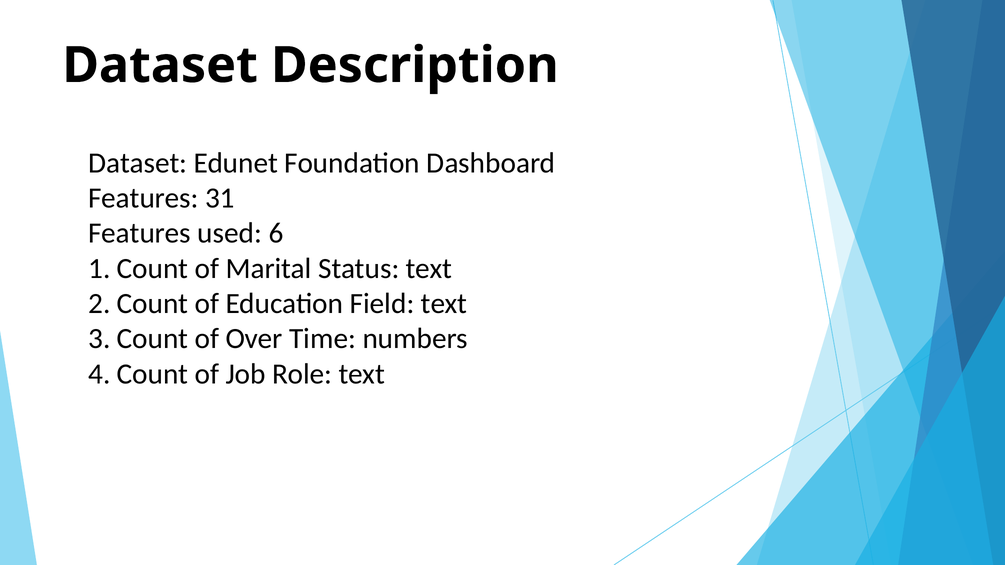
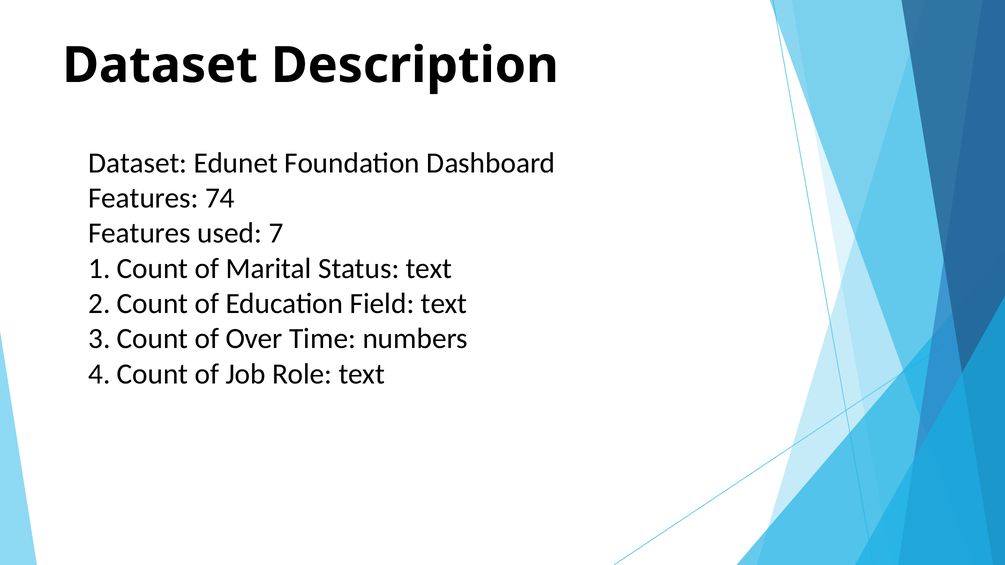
31: 31 -> 74
6: 6 -> 7
